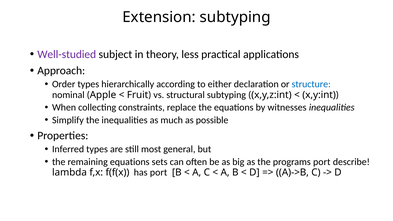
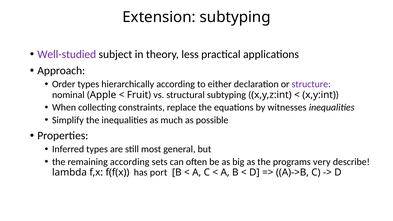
structure colour: blue -> purple
remaining equations: equations -> according
programs port: port -> very
